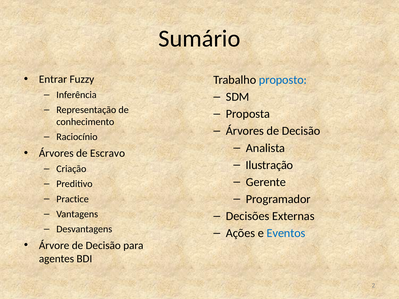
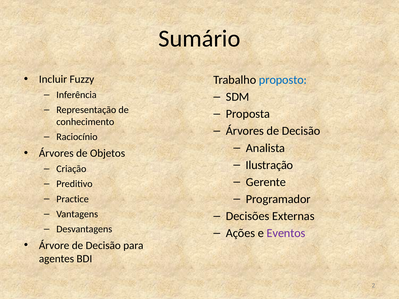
Entrar: Entrar -> Incluir
Escravo: Escravo -> Objetos
Eventos colour: blue -> purple
